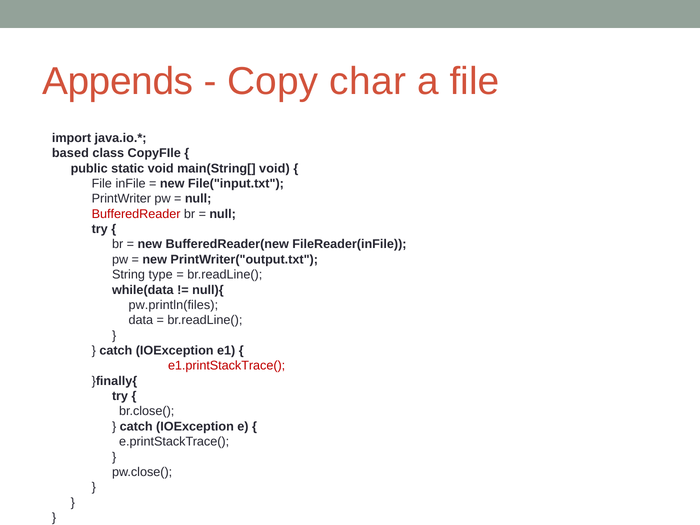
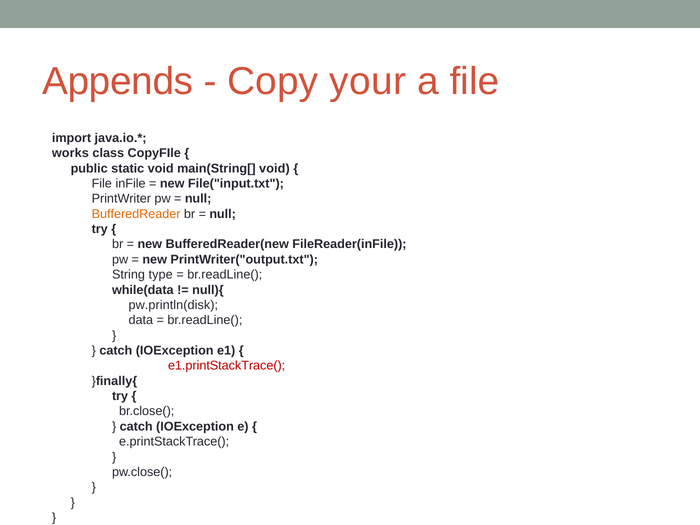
char: char -> your
based: based -> works
BufferedReader colour: red -> orange
pw.println(files: pw.println(files -> pw.println(disk
